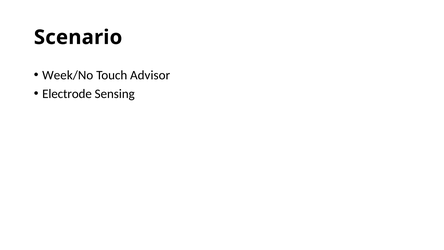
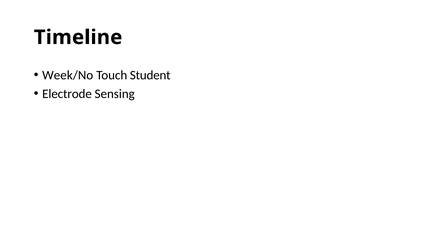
Scenario: Scenario -> Timeline
Advisor: Advisor -> Student
